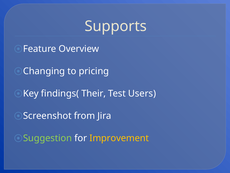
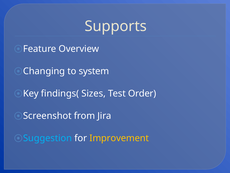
pricing: pricing -> system
Their: Their -> Sizes
Users: Users -> Order
Suggestion colour: light green -> light blue
